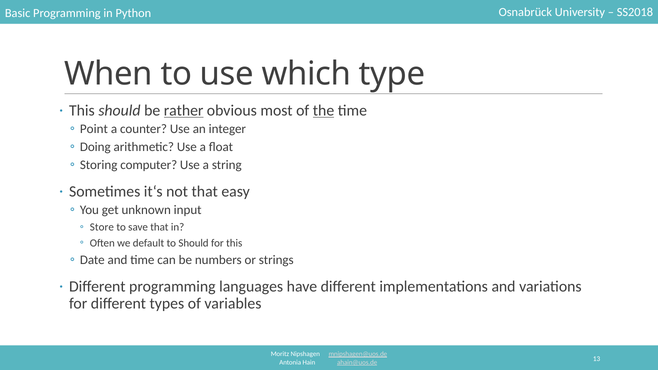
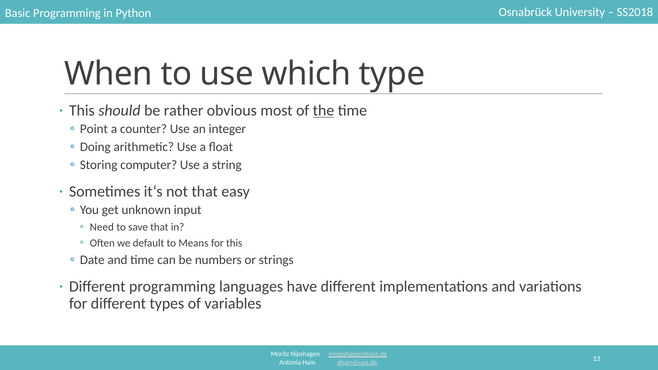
rather underline: present -> none
Store: Store -> Need
to Should: Should -> Means
